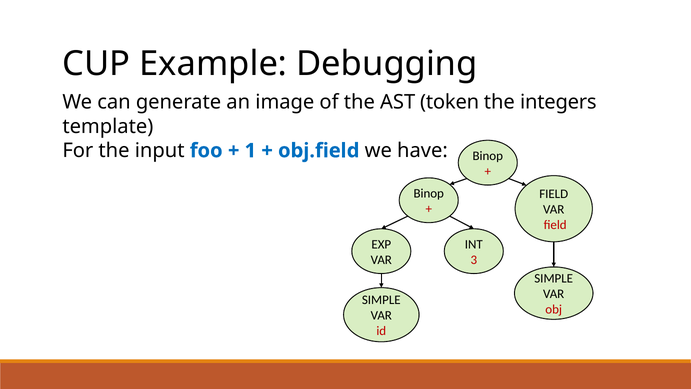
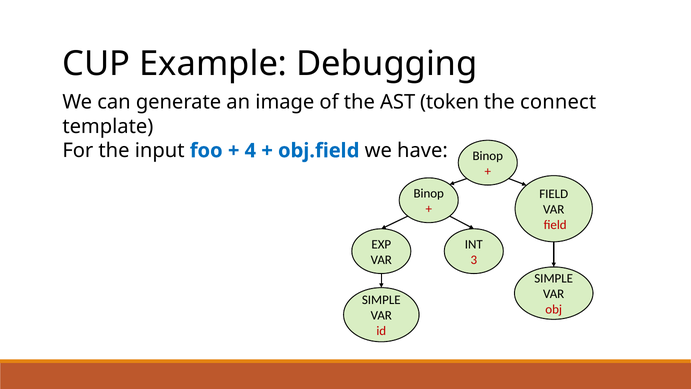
integers: integers -> connect
1: 1 -> 4
